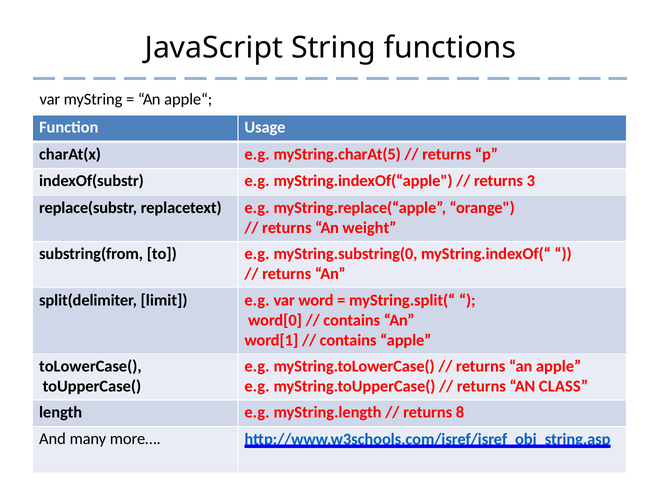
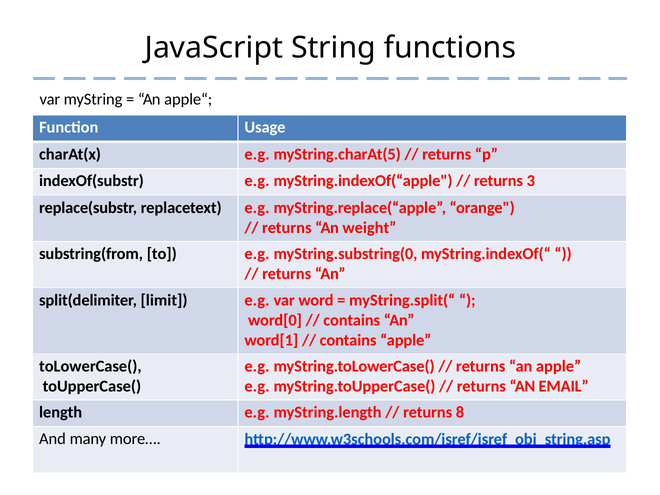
CLASS: CLASS -> EMAIL
